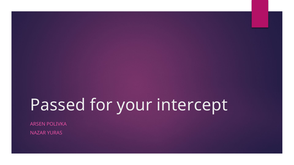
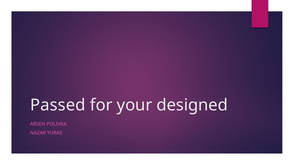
intercept: intercept -> designed
